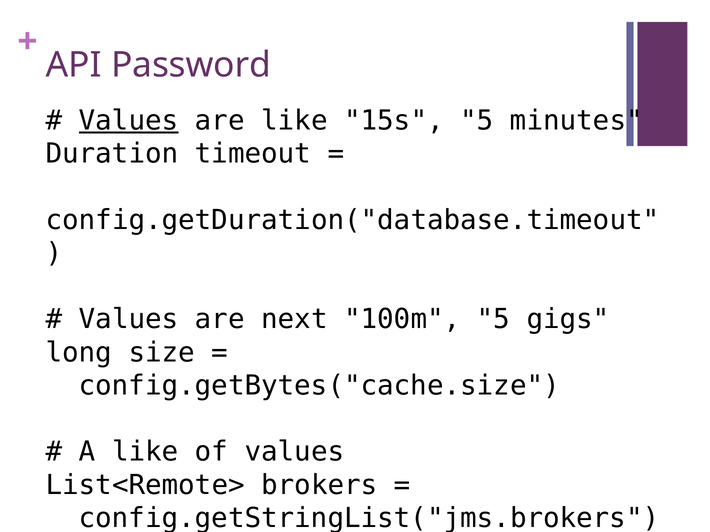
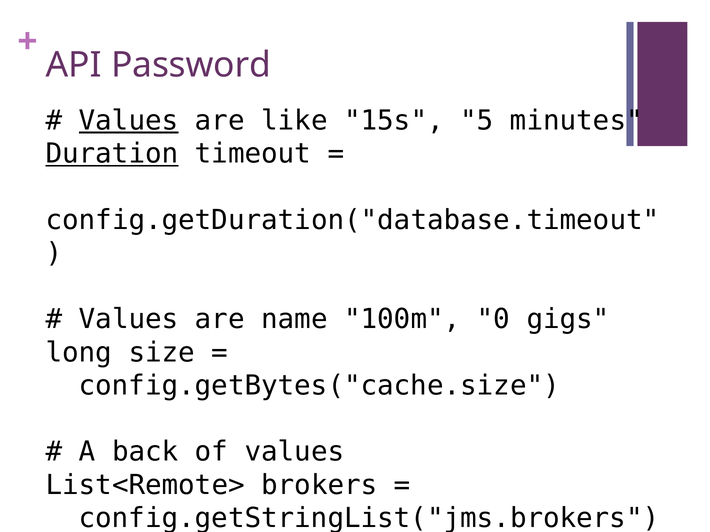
Duration underline: none -> present
next: next -> name
100m 5: 5 -> 0
A like: like -> back
